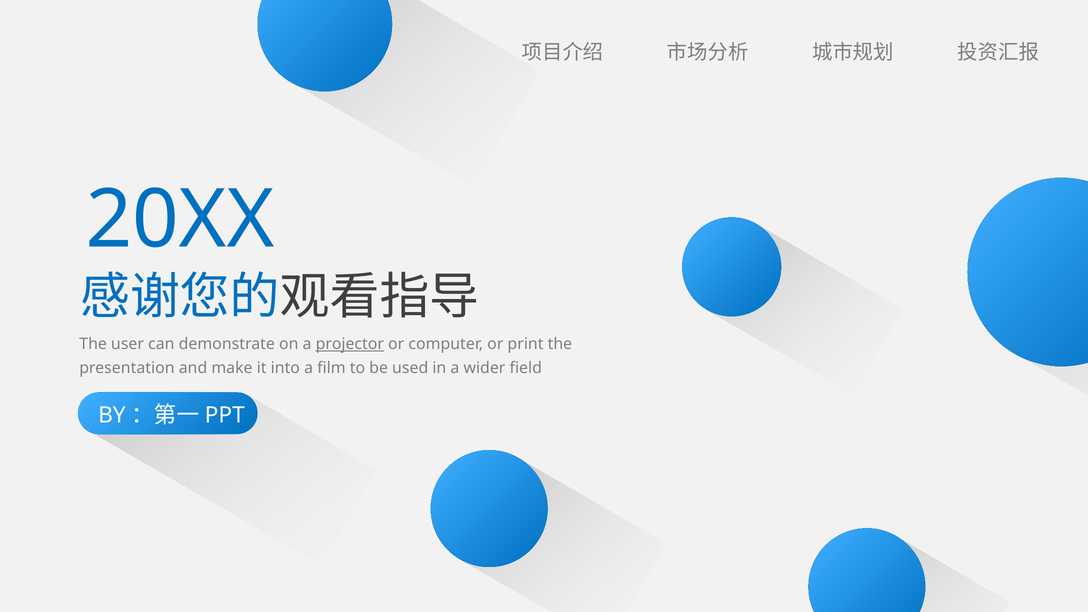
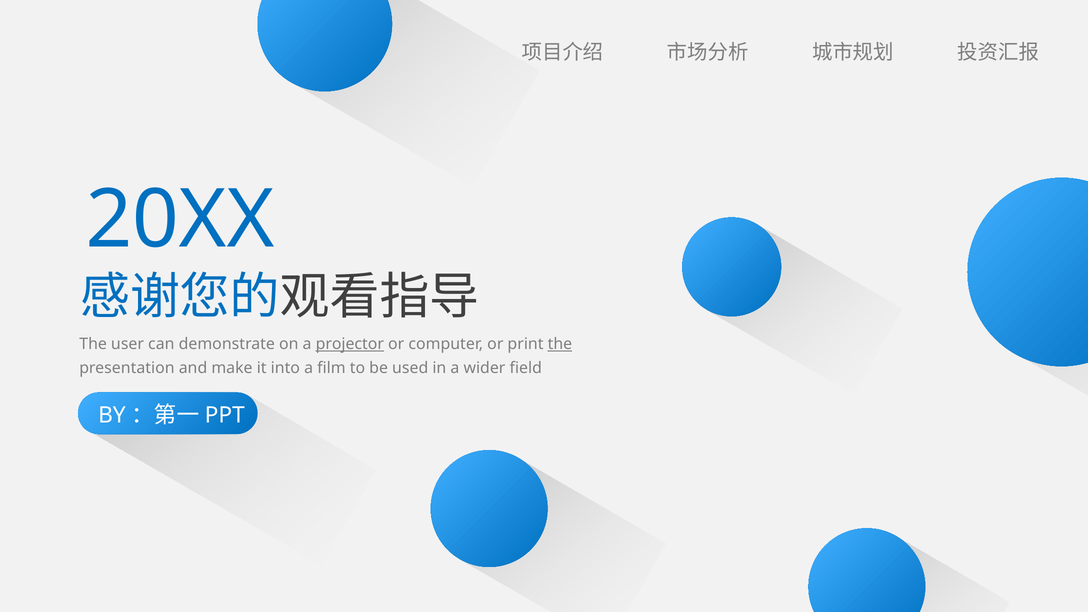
the at (560, 344) underline: none -> present
